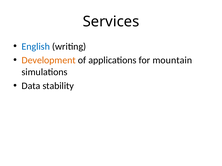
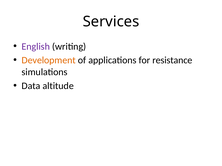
English colour: blue -> purple
mountain: mountain -> resistance
stability: stability -> altitude
